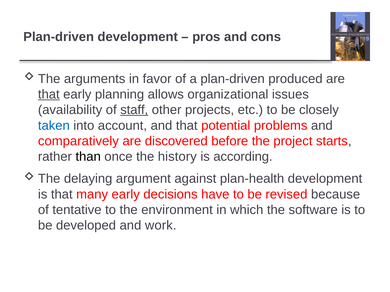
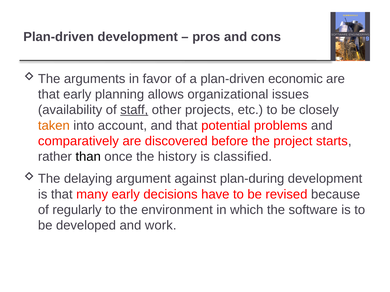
produced: produced -> economic
that at (49, 94) underline: present -> none
taken colour: blue -> orange
according: according -> classified
plan-health: plan-health -> plan-during
tentative: tentative -> regularly
